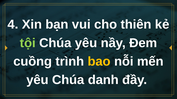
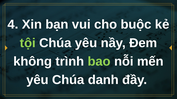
thiên: thiên -> buộc
cuồng: cuồng -> không
bao colour: yellow -> light green
